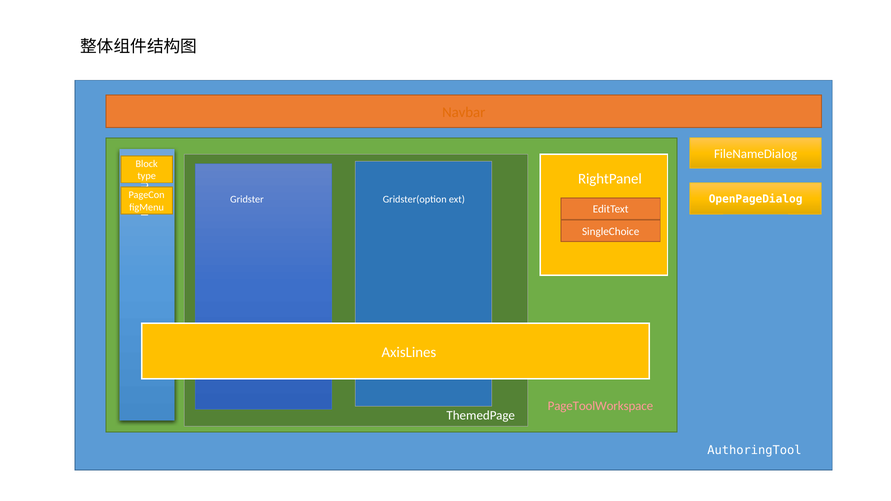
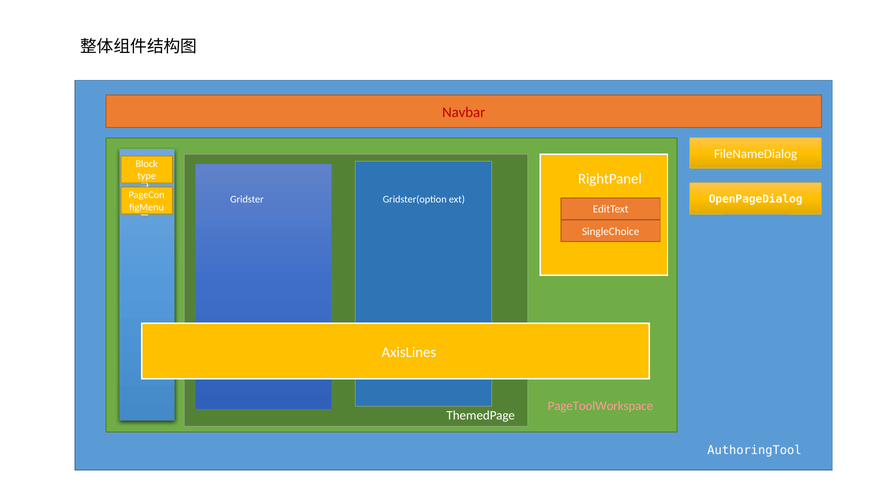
Navbar colour: orange -> red
